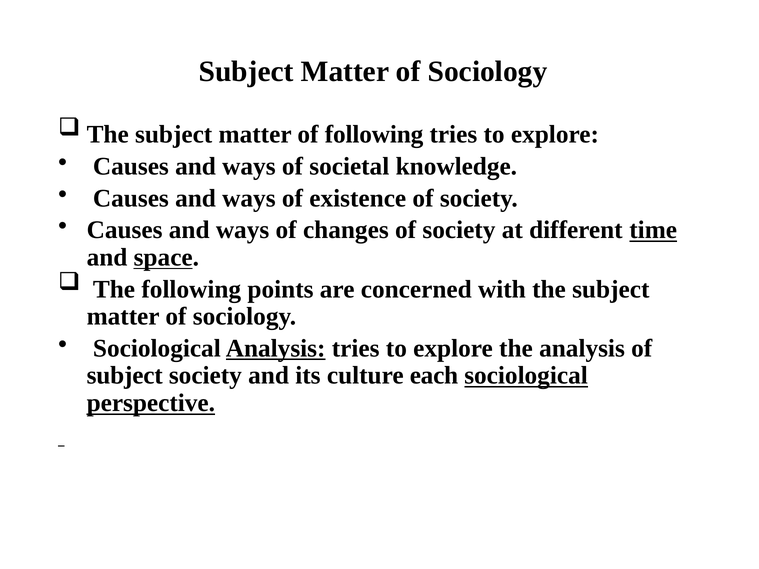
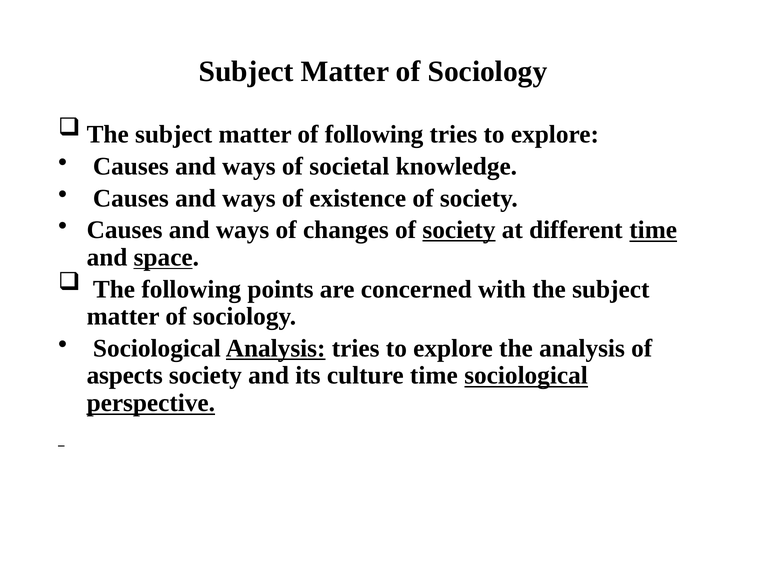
society at (459, 230) underline: none -> present
subject at (125, 376): subject -> aspects
culture each: each -> time
